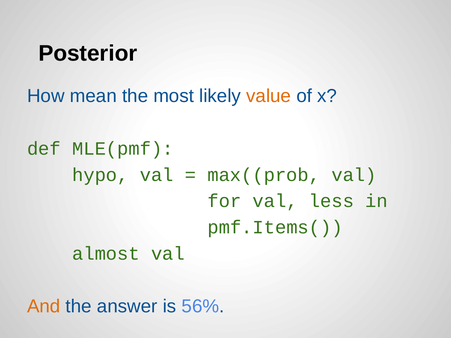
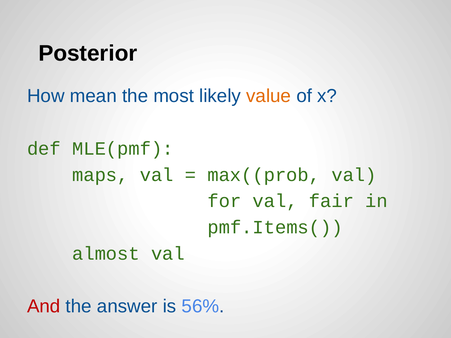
hypo: hypo -> maps
less: less -> fair
And colour: orange -> red
